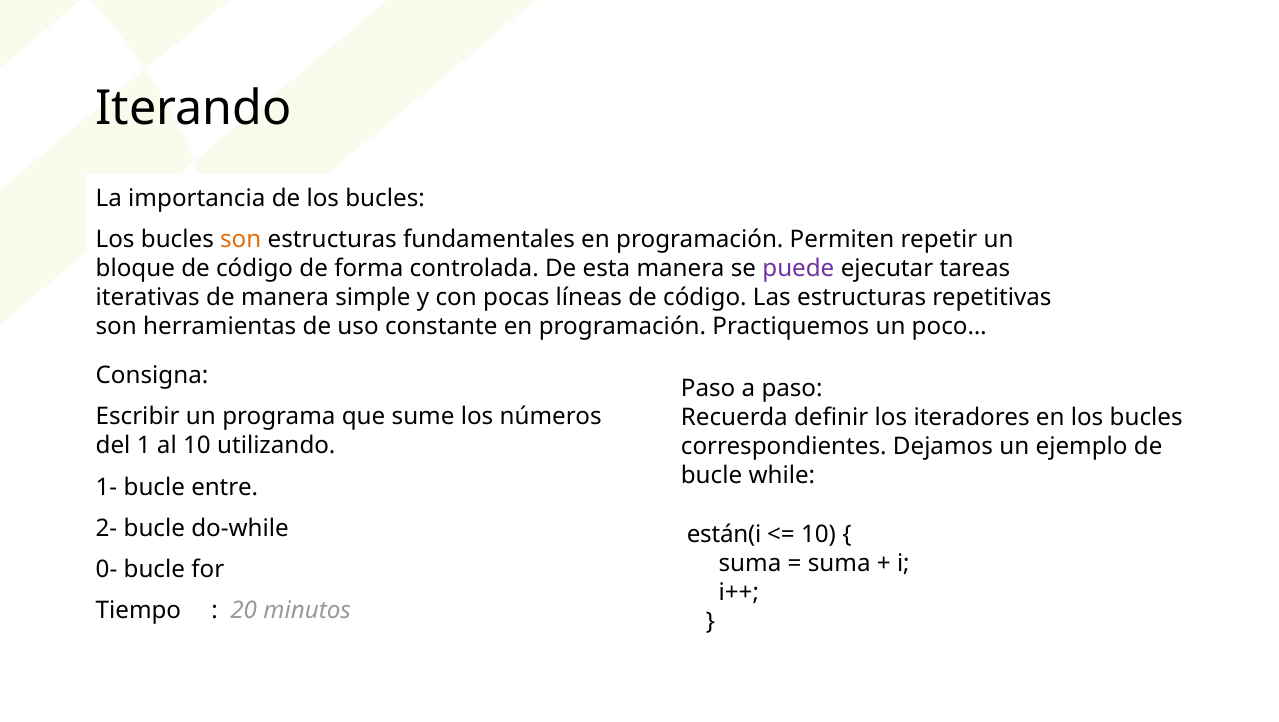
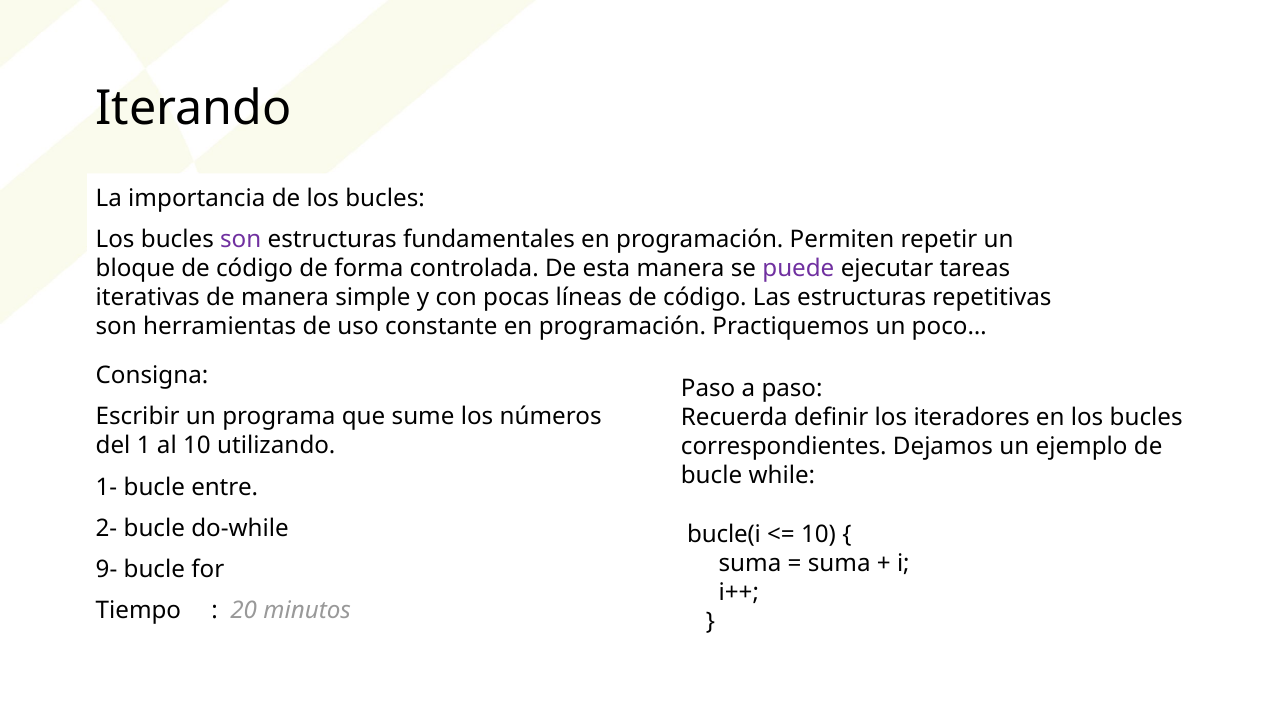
son at (241, 239) colour: orange -> purple
están(i: están(i -> bucle(i
0-: 0- -> 9-
